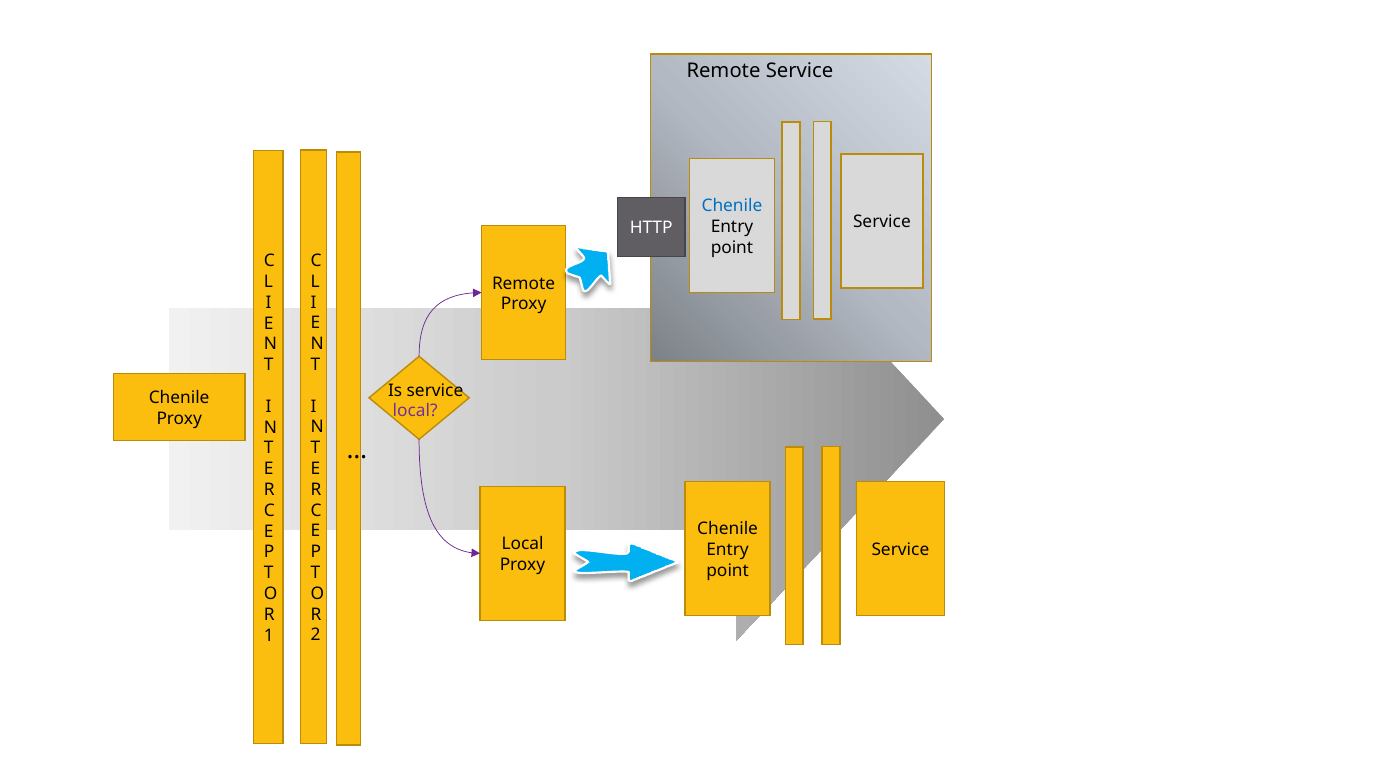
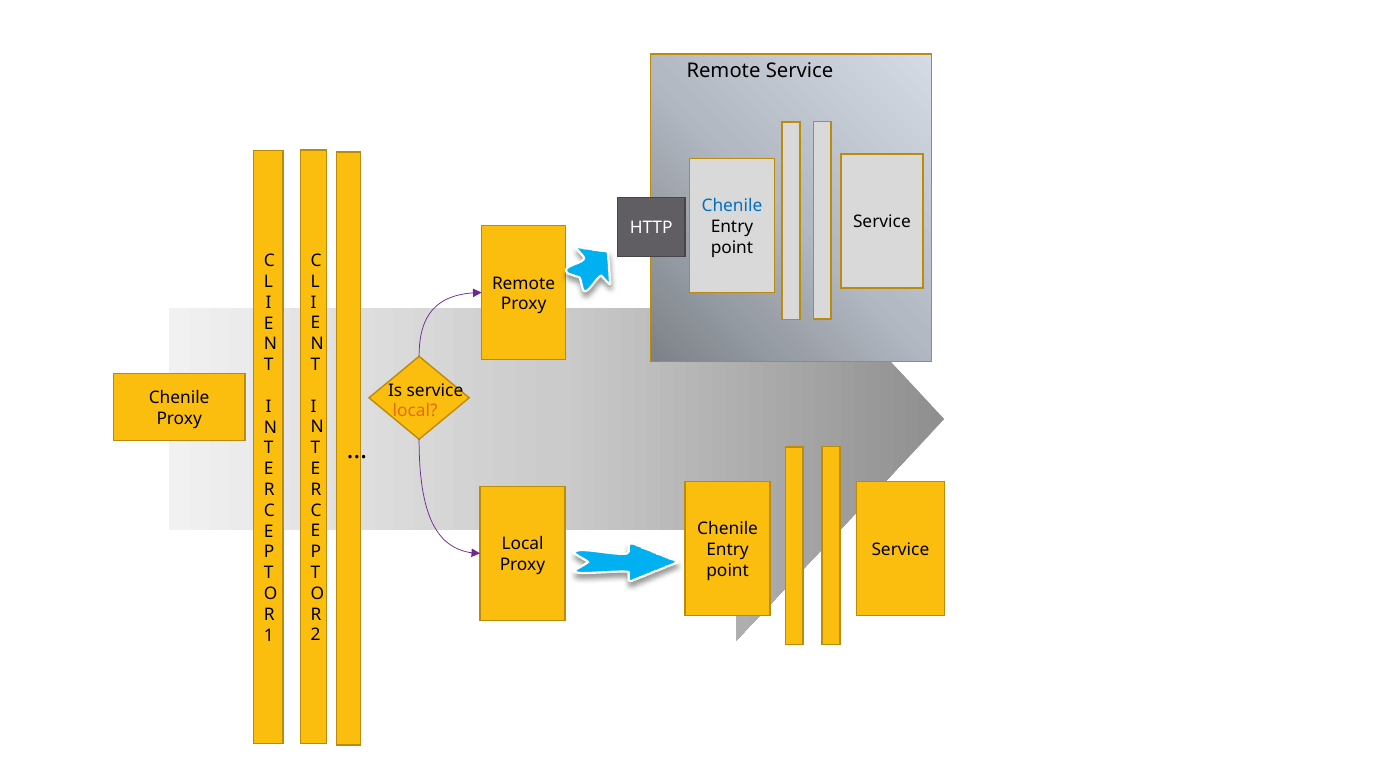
local at (415, 411) colour: purple -> orange
